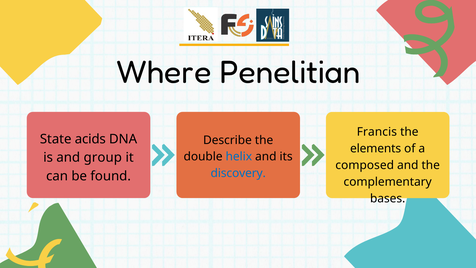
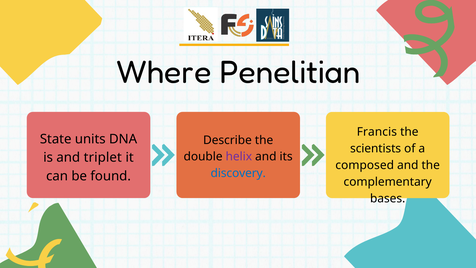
acids: acids -> units
elements: elements -> scientists
helix colour: blue -> purple
group: group -> triplet
